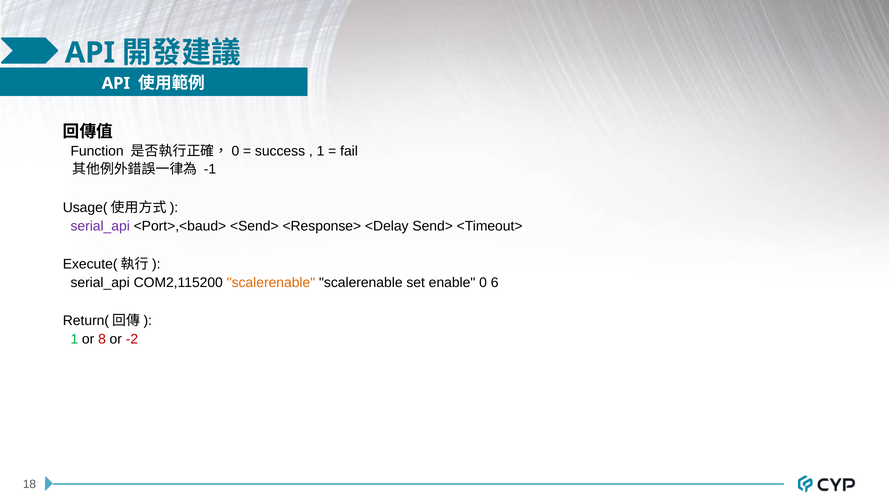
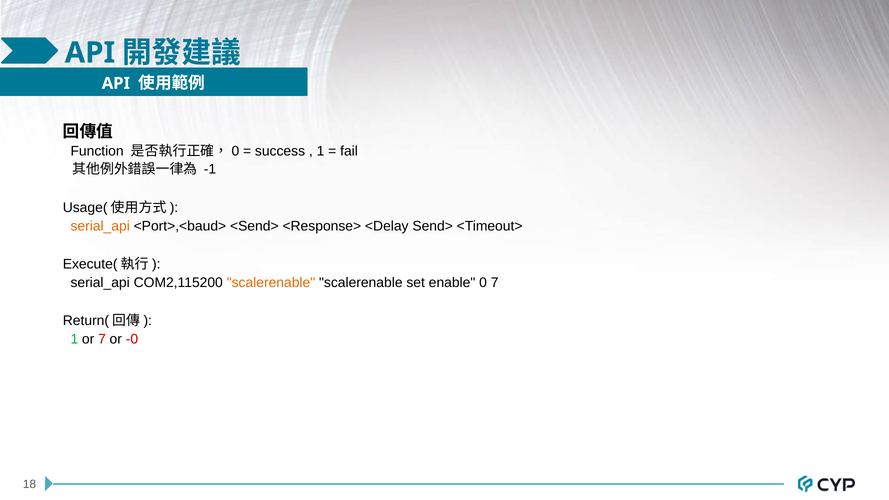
serial_api at (100, 226) colour: purple -> orange
0 6: 6 -> 7
or 8: 8 -> 7
-2: -2 -> -0
